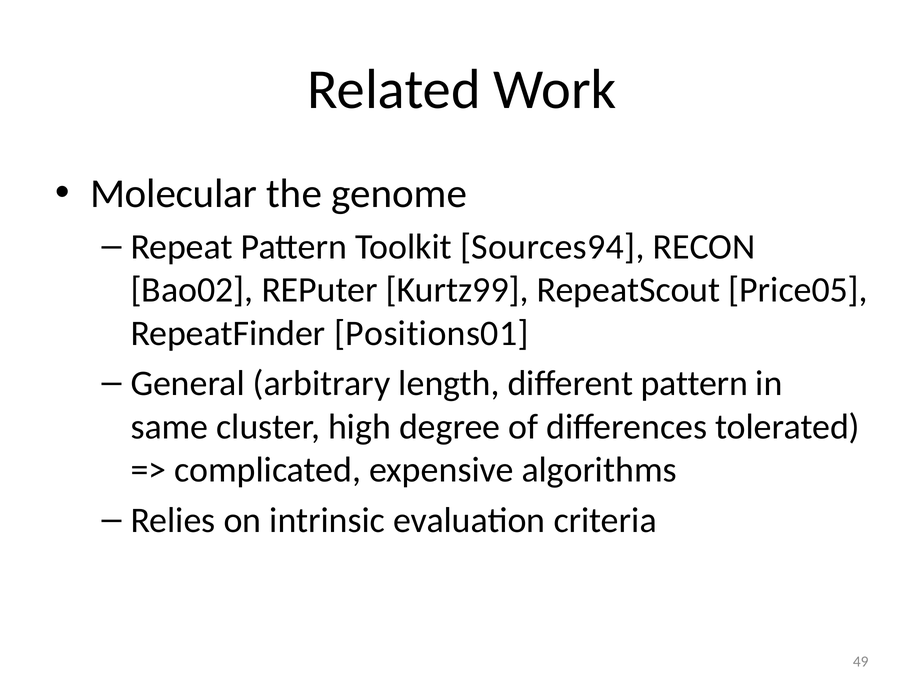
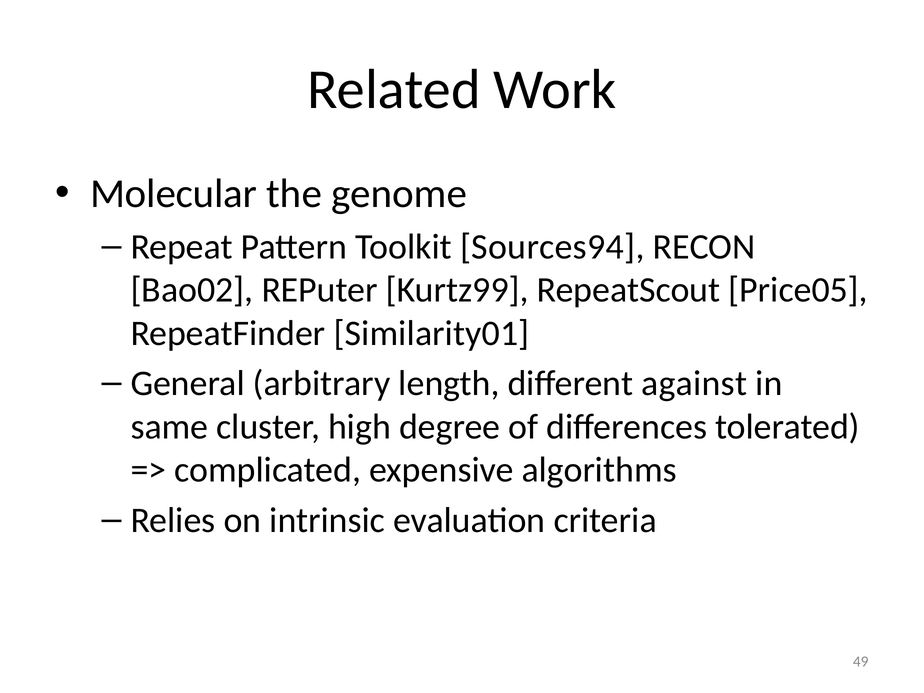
Positions01: Positions01 -> Similarity01
different pattern: pattern -> against
